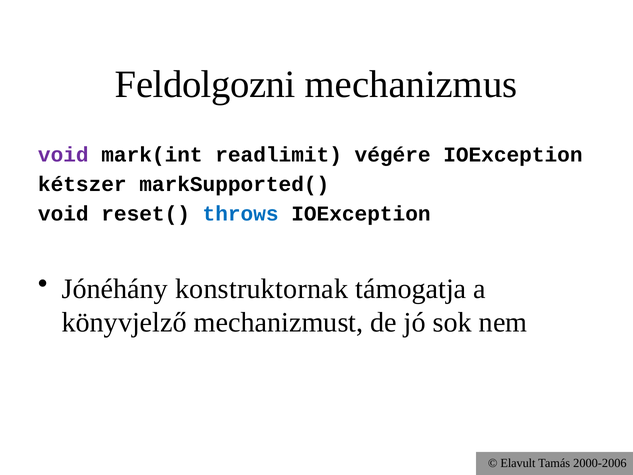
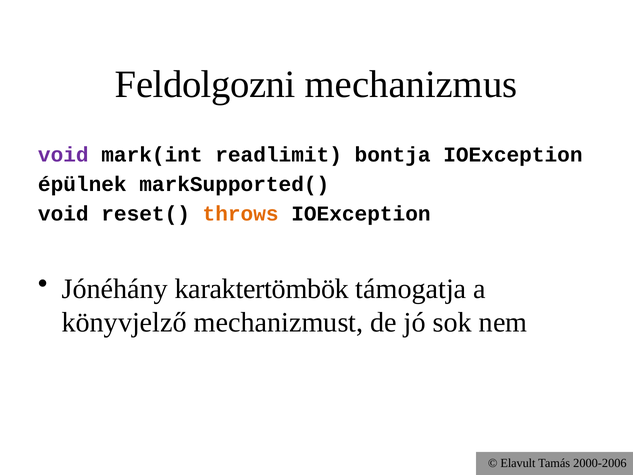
végére: végére -> bontja
kétszer: kétszer -> épülnek
throws colour: blue -> orange
konstruktornak: konstruktornak -> karaktertömbök
